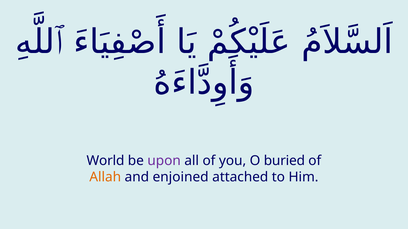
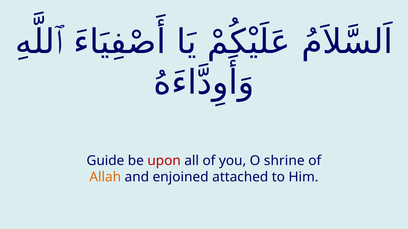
World: World -> Guide
upon colour: purple -> red
buried: buried -> shrine
